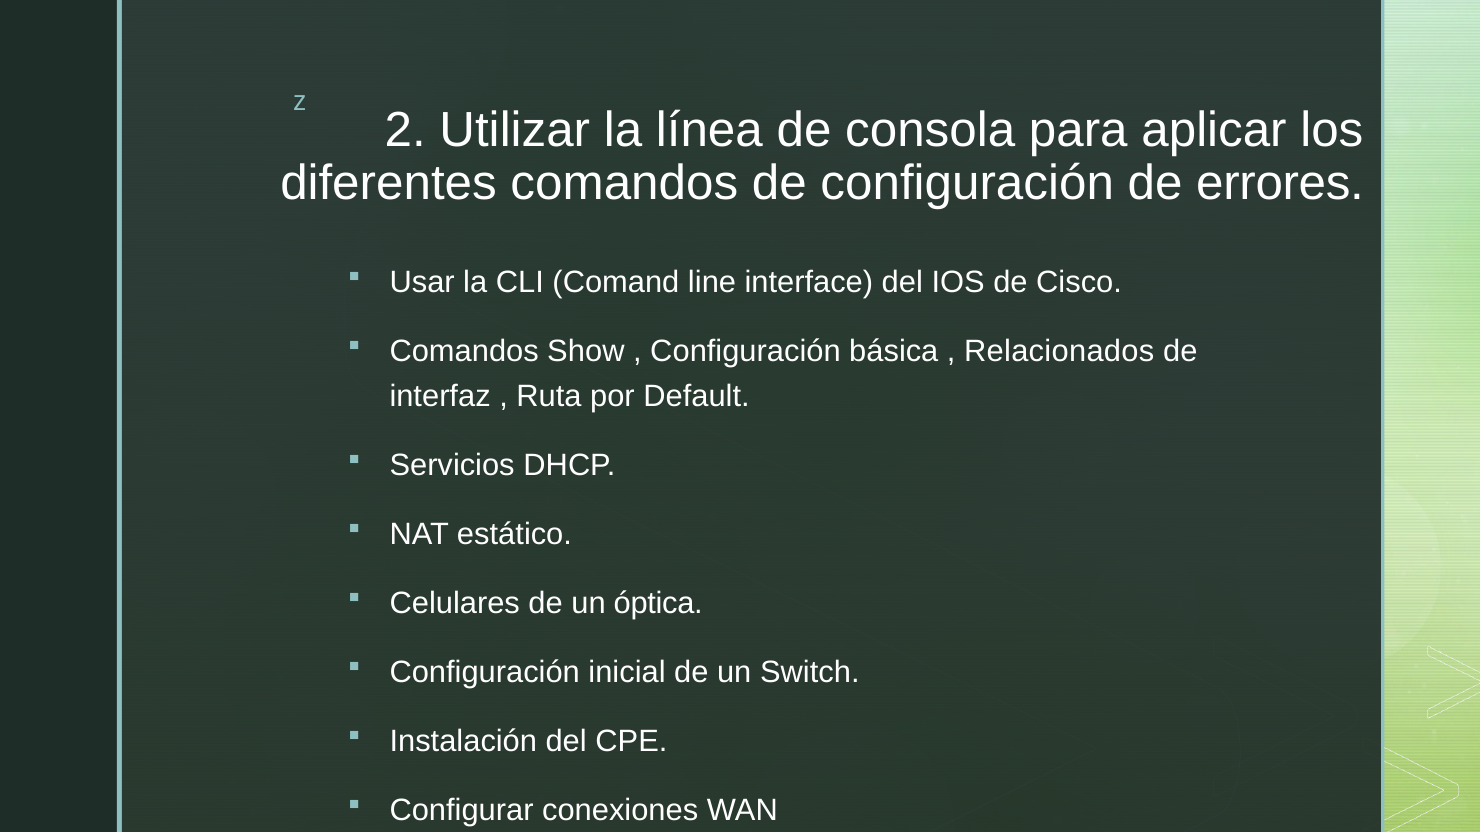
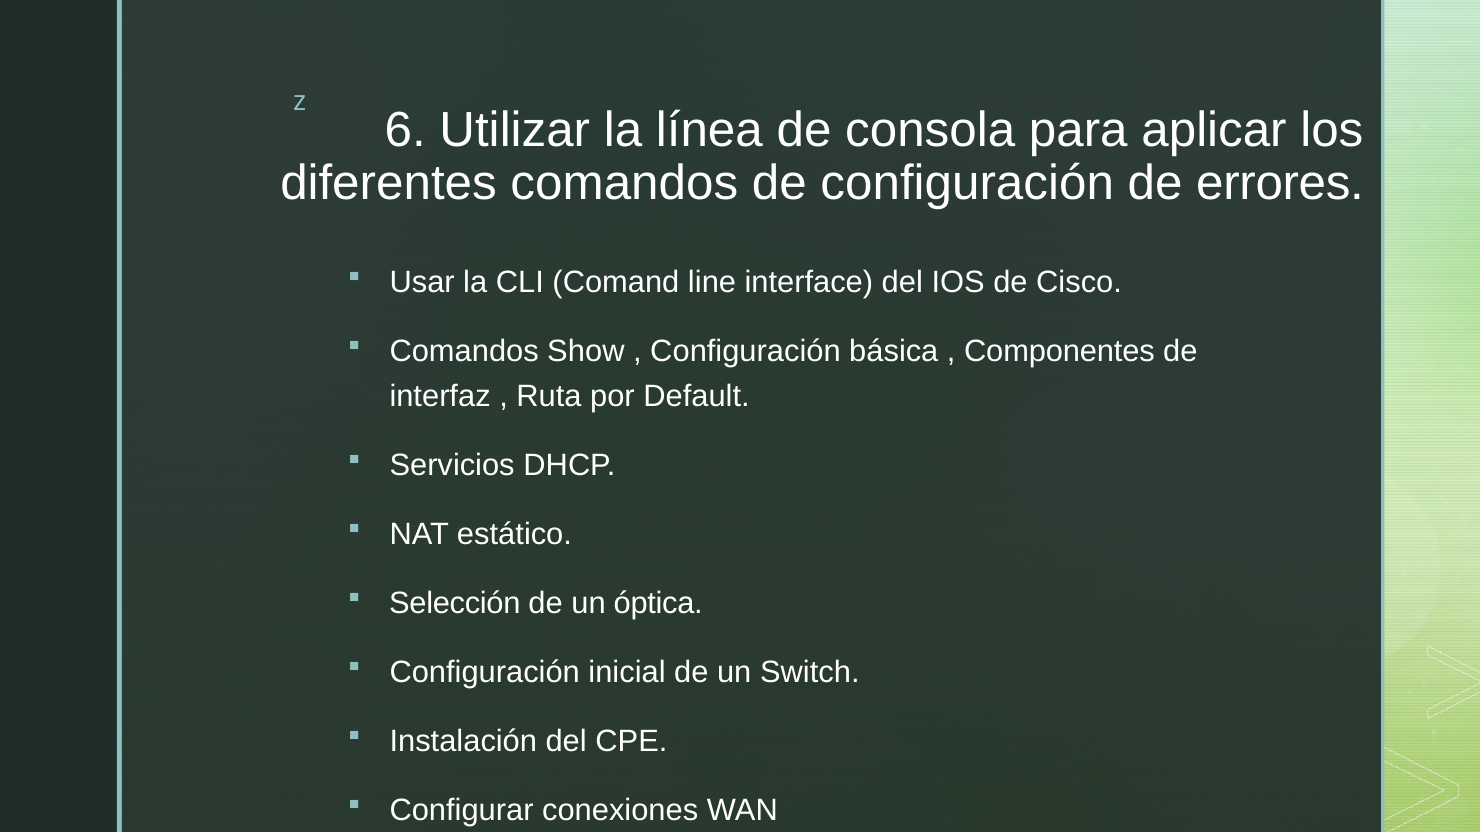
2: 2 -> 6
Relacionados: Relacionados -> Componentes
Celulares: Celulares -> Selección
